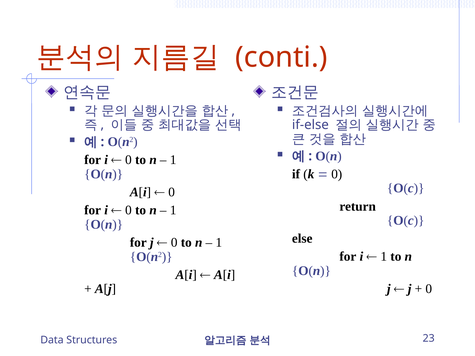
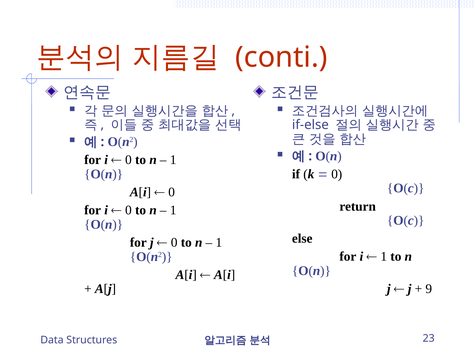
0 at (429, 289): 0 -> 9
